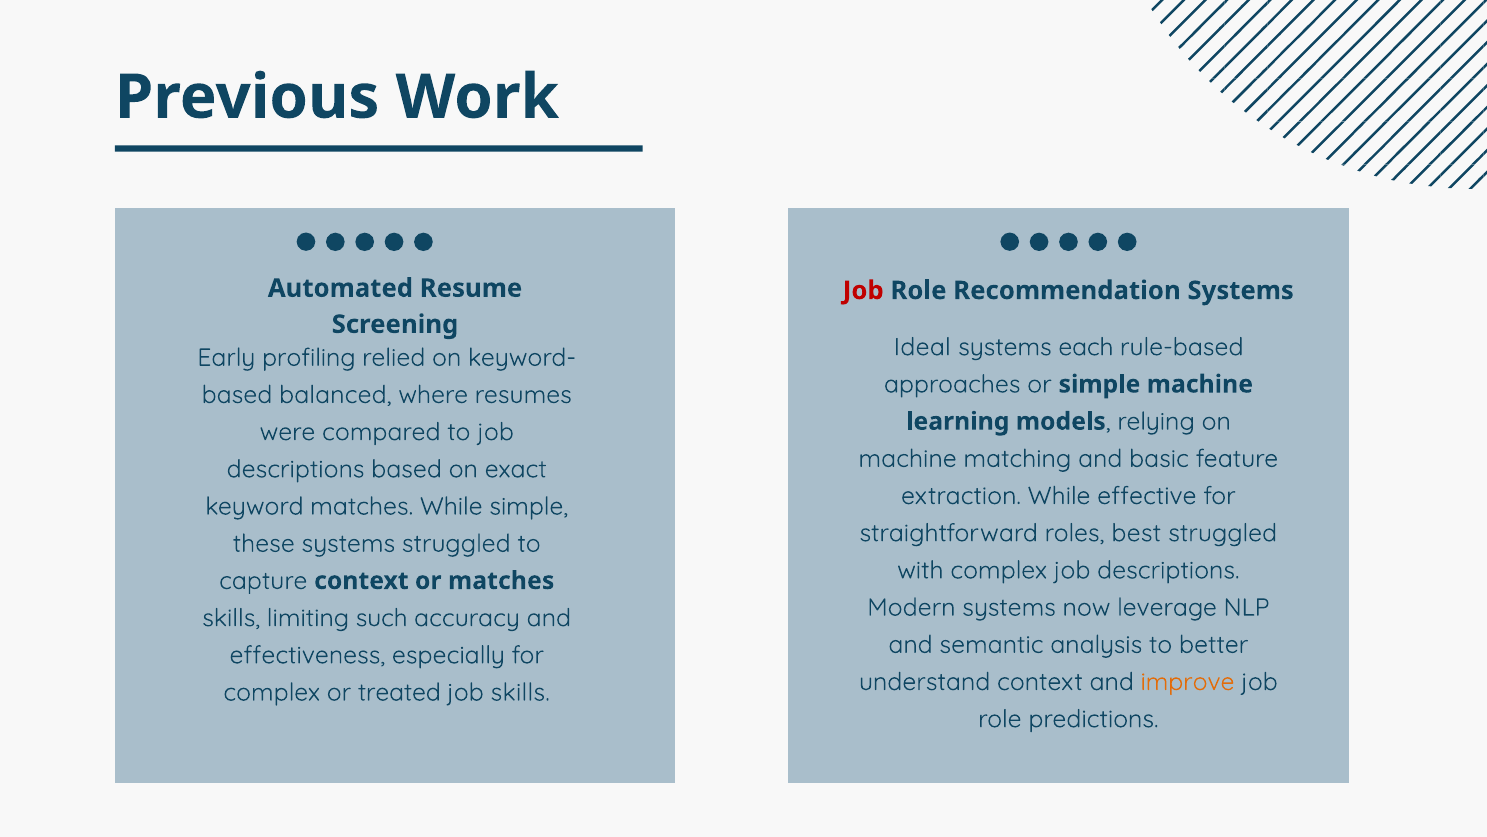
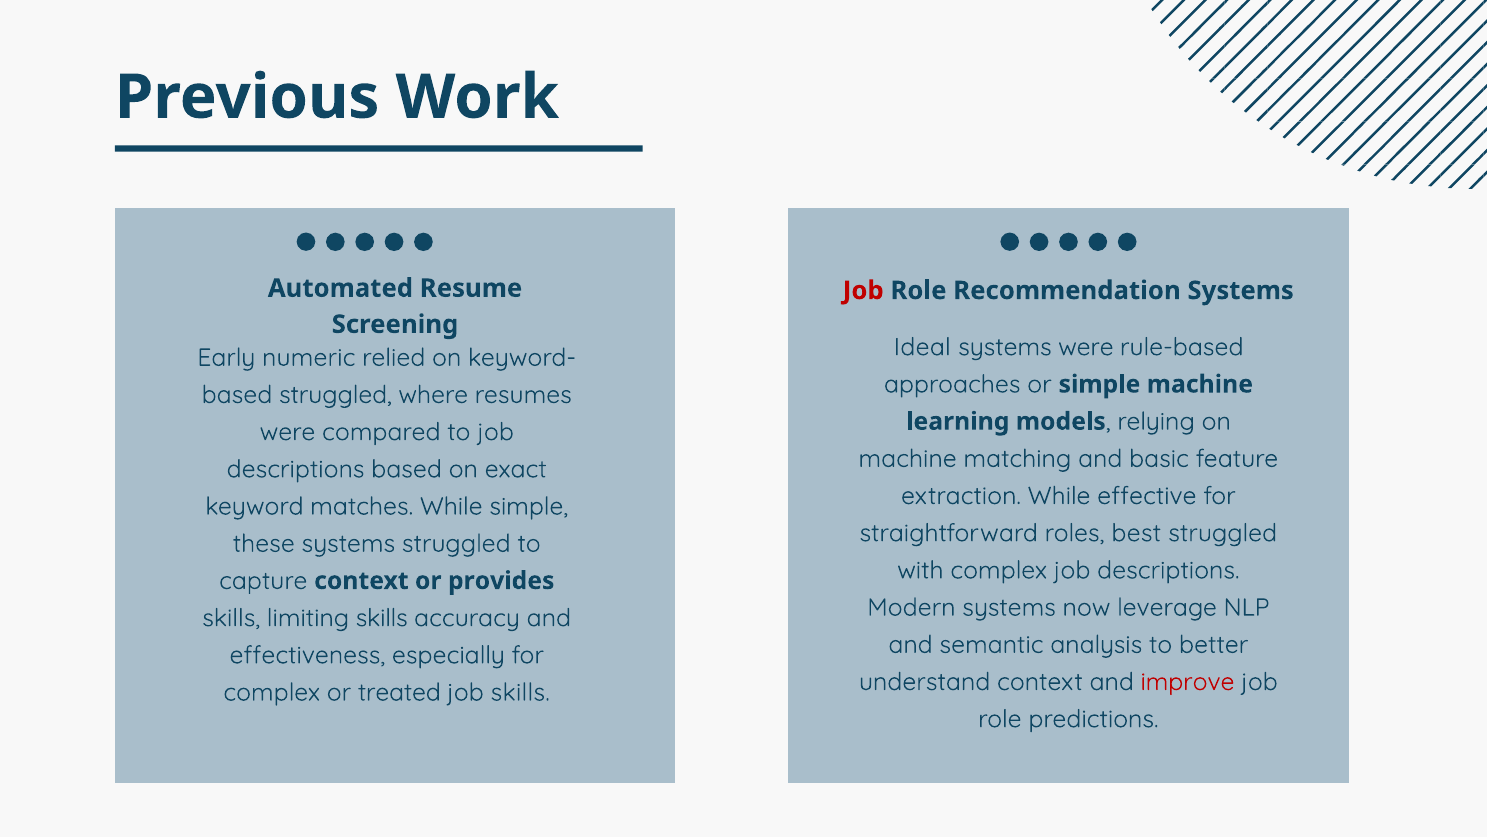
systems each: each -> were
profiling: profiling -> numeric
based balanced: balanced -> struggled
or matches: matches -> provides
limiting such: such -> skills
improve colour: orange -> red
